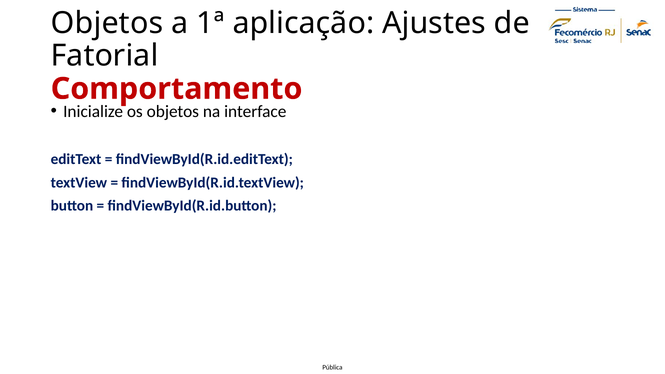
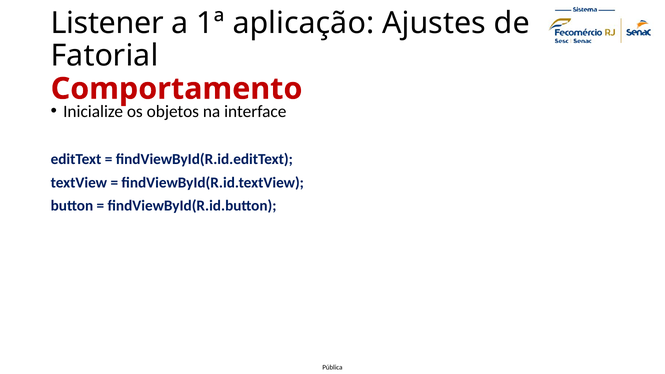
Objetos at (107, 23): Objetos -> Listener
